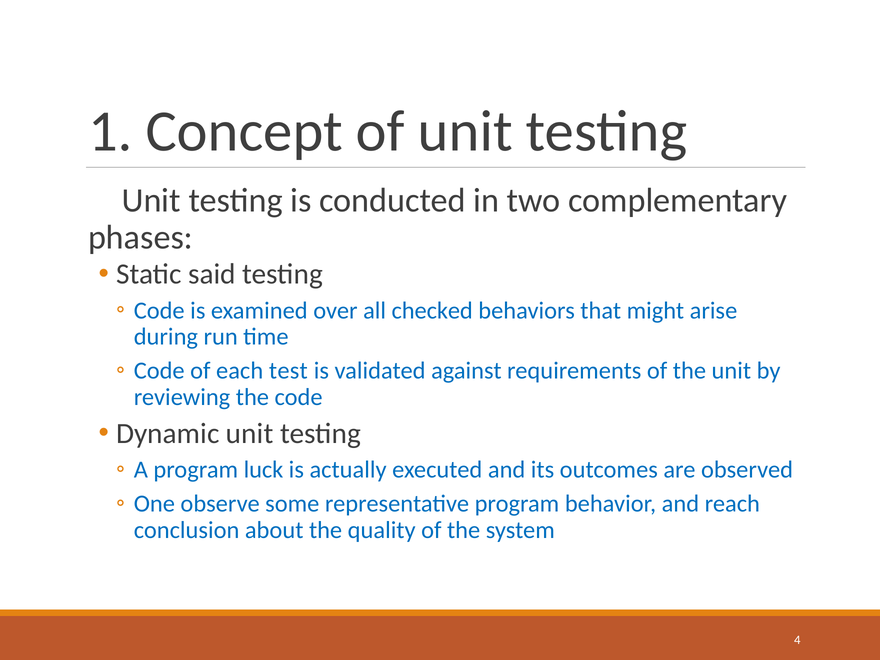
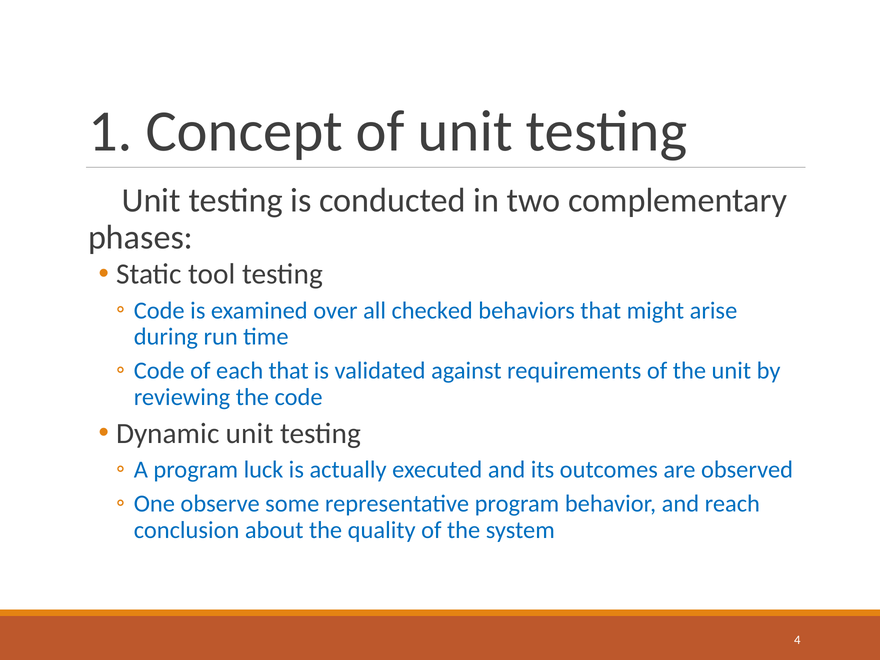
said: said -> tool
each test: test -> that
